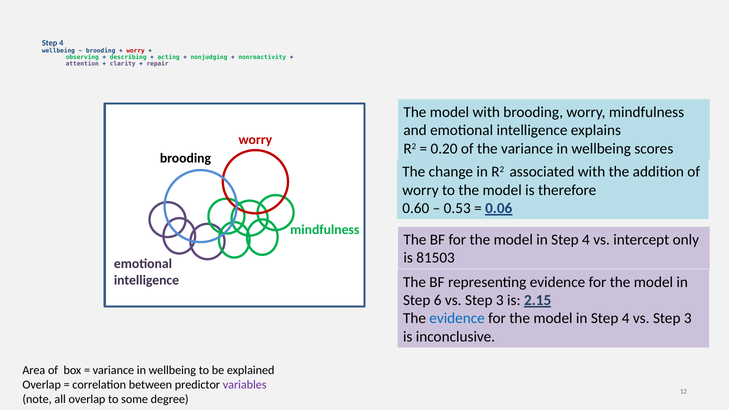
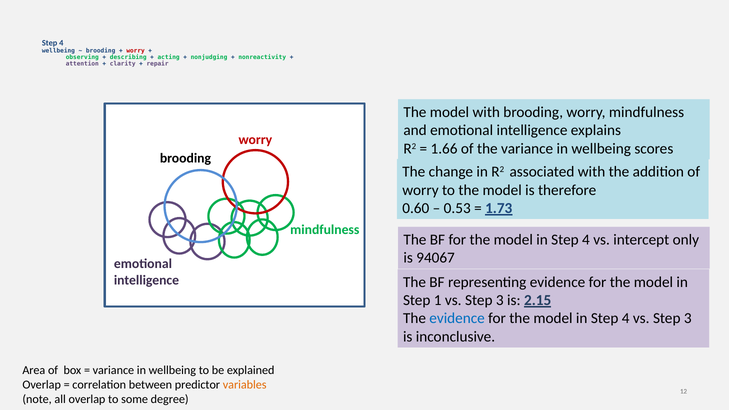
0.20: 0.20 -> 1.66
0.06: 0.06 -> 1.73
81503: 81503 -> 94067
6: 6 -> 1
variables colour: purple -> orange
